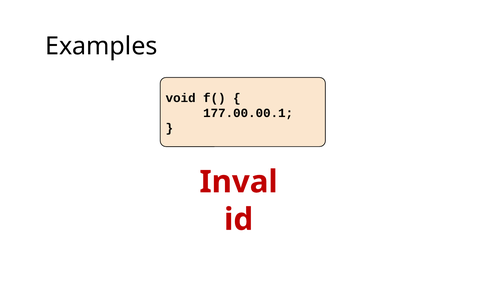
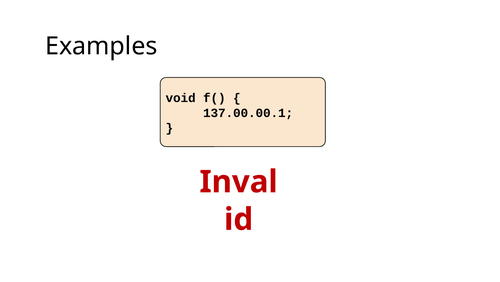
177.00.00.1: 177.00.00.1 -> 137.00.00.1
